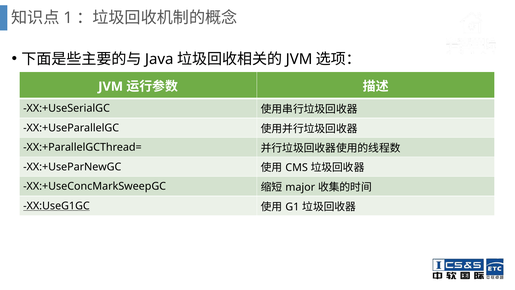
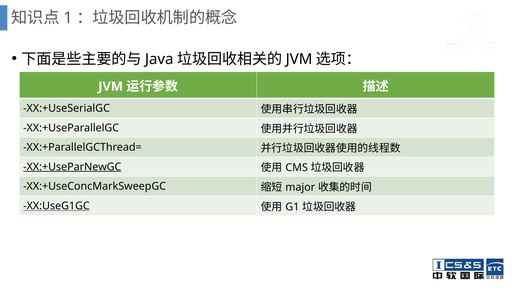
XX:+UseParNewGC underline: none -> present
